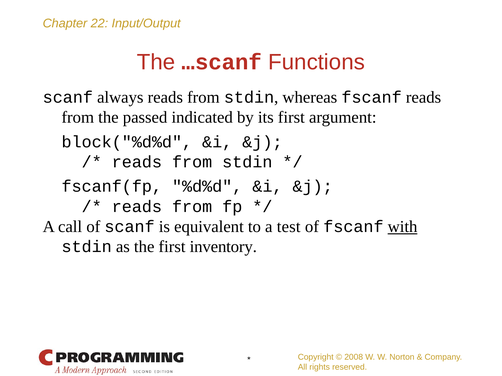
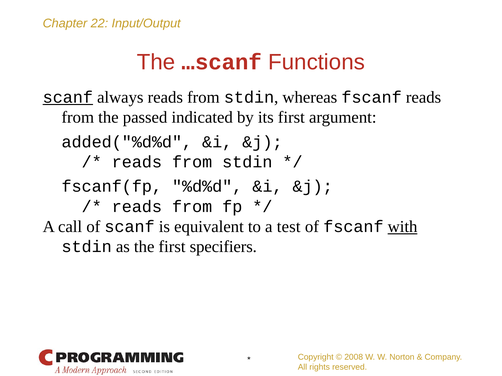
scanf at (68, 97) underline: none -> present
block("%d%d: block("%d%d -> added("%d%d
inventory: inventory -> specifiers
